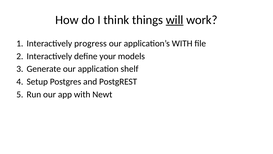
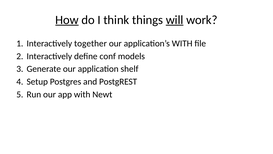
How underline: none -> present
progress: progress -> together
your: your -> conf
